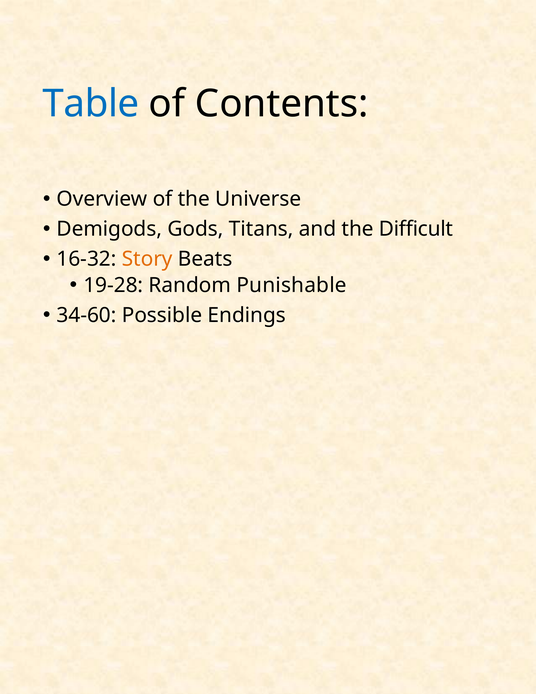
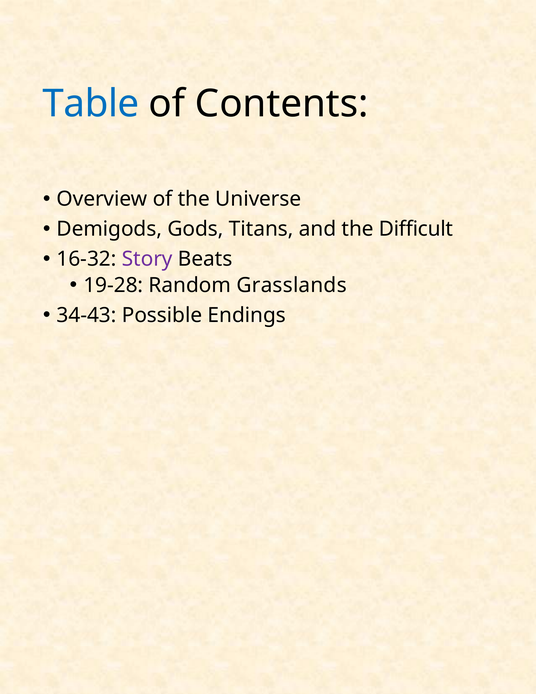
Story colour: orange -> purple
Punishable: Punishable -> Grasslands
34-60: 34-60 -> 34-43
